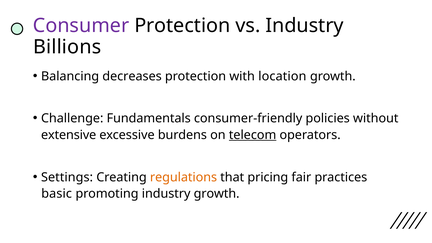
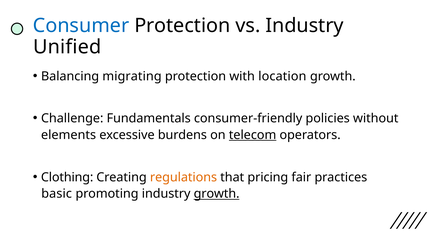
Consumer colour: purple -> blue
Billions: Billions -> Unified
decreases: decreases -> migrating
extensive: extensive -> elements
Settings: Settings -> Clothing
growth at (217, 194) underline: none -> present
